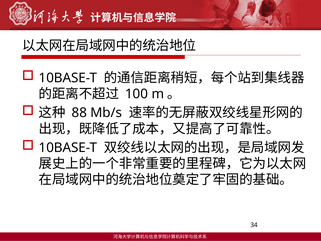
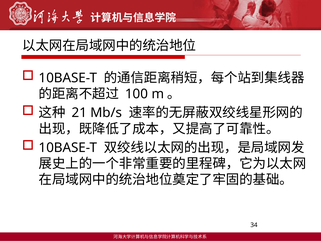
88: 88 -> 21
